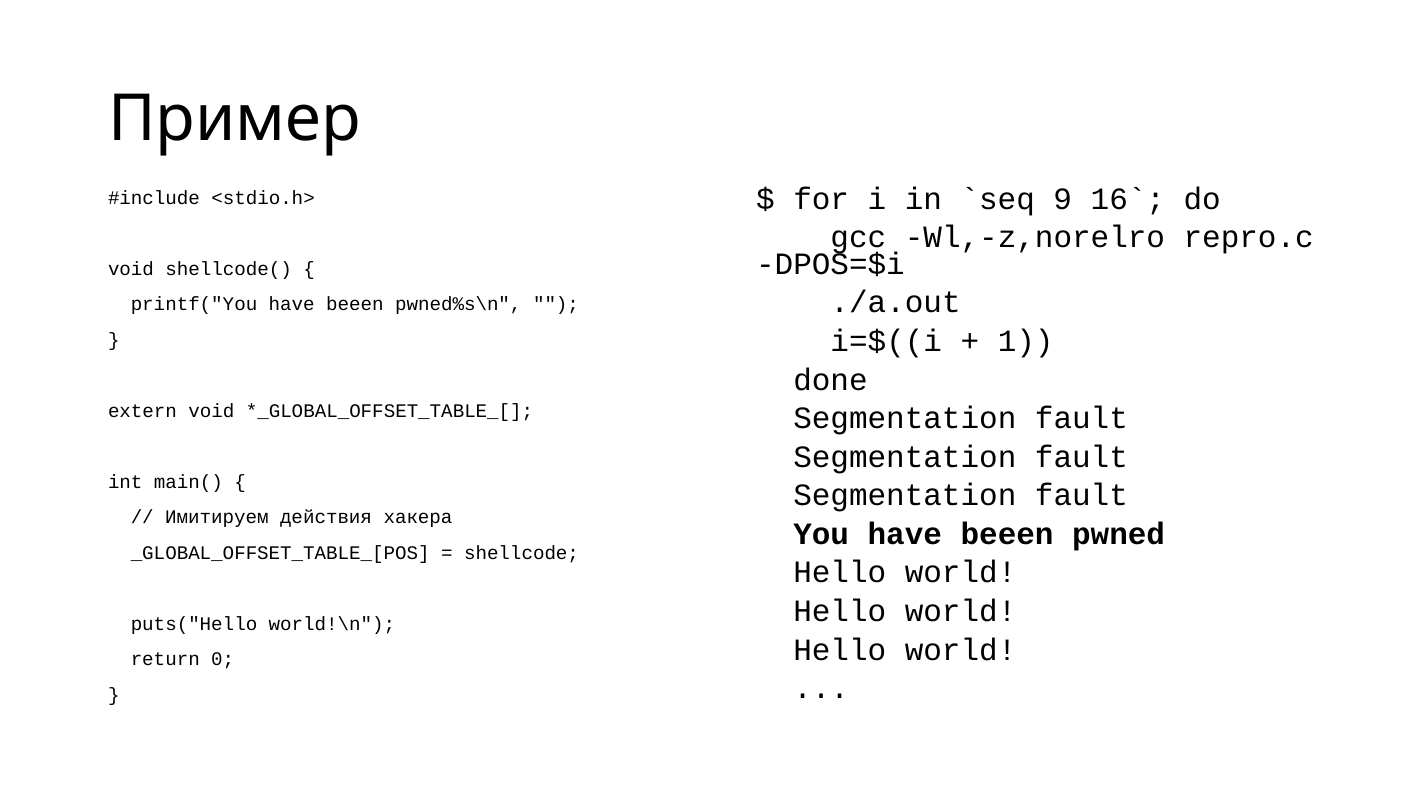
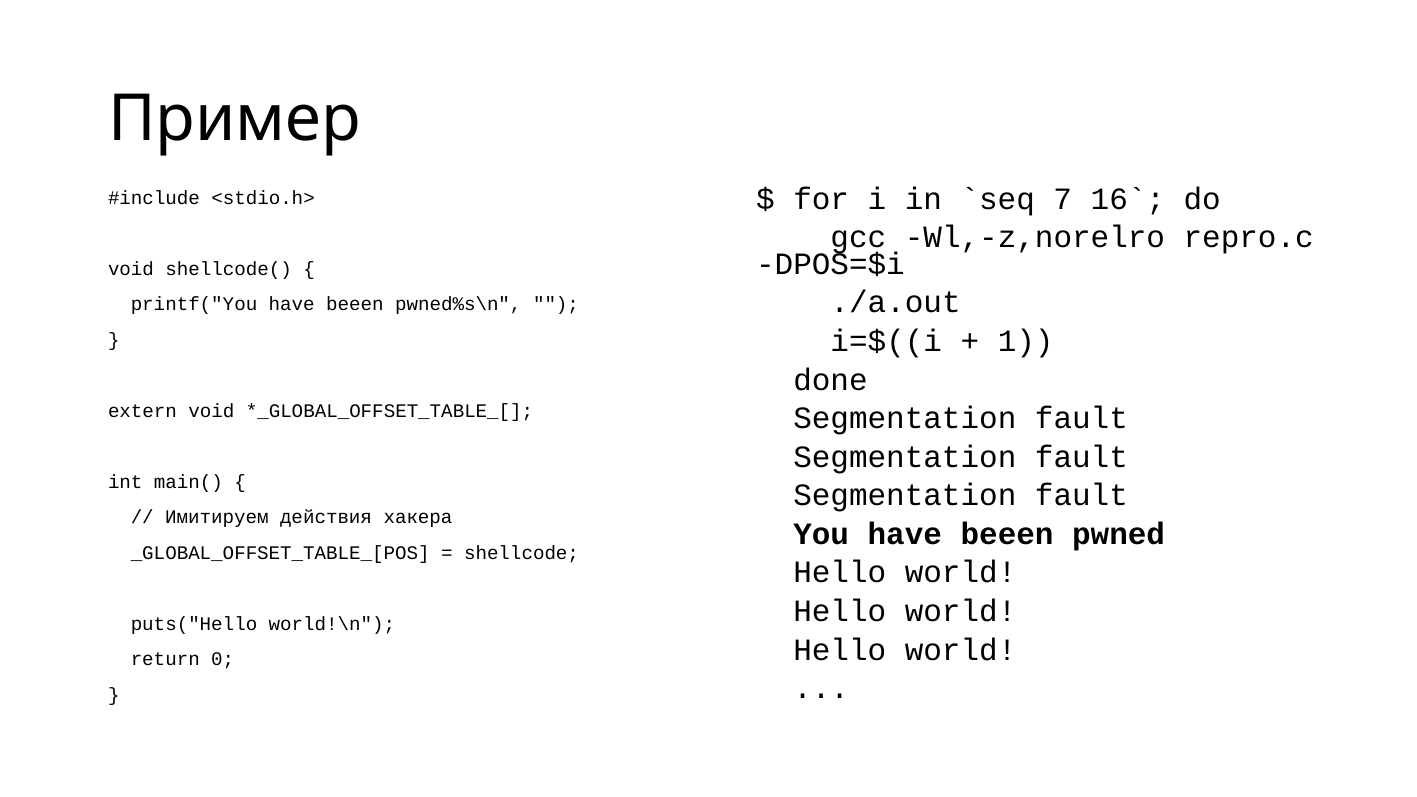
9: 9 -> 7
